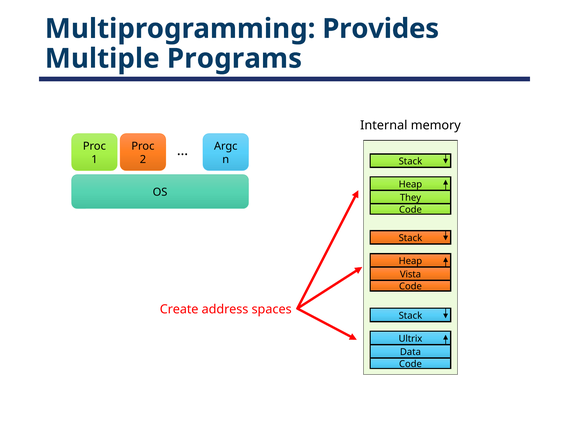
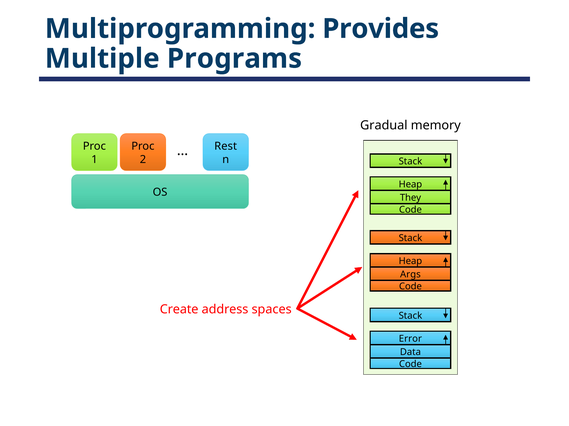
Internal: Internal -> Gradual
Argc: Argc -> Rest
Vista: Vista -> Args
Ultrix: Ultrix -> Error
